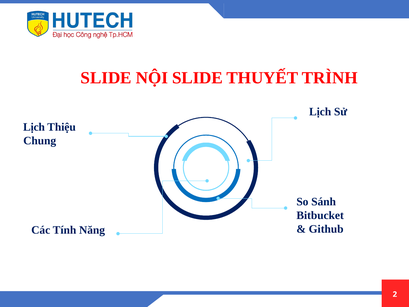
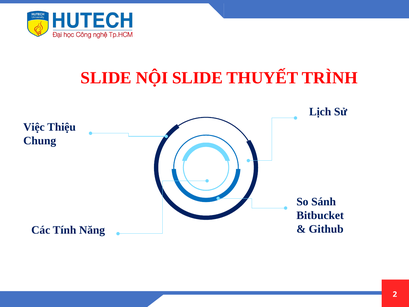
Lịch at (34, 127): Lịch -> Việc
